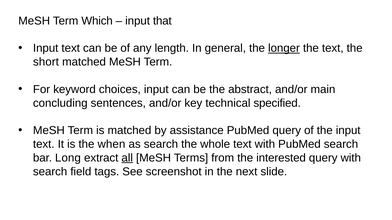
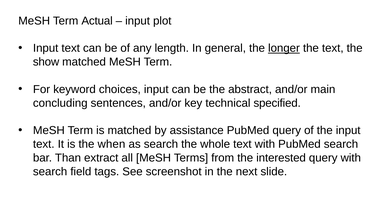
Which: Which -> Actual
that: that -> plot
short: short -> show
Long: Long -> Than
all underline: present -> none
